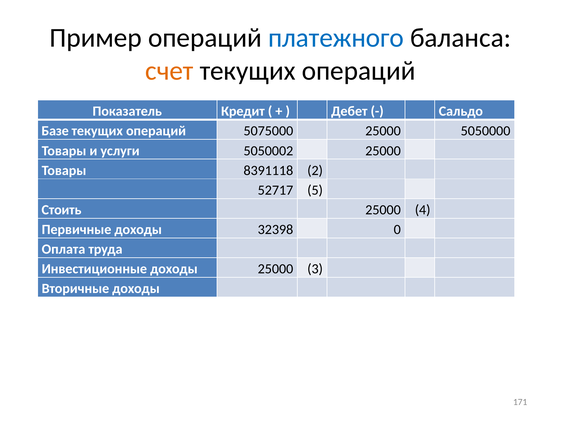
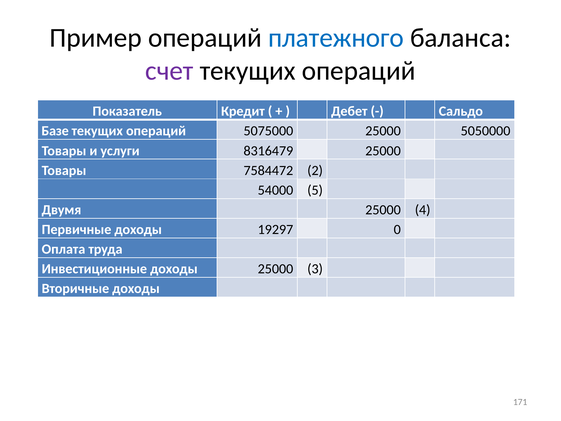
счет colour: orange -> purple
5050002: 5050002 -> 8316479
8391118: 8391118 -> 7584472
52717: 52717 -> 54000
Стоить: Стоить -> Двумя
32398: 32398 -> 19297
